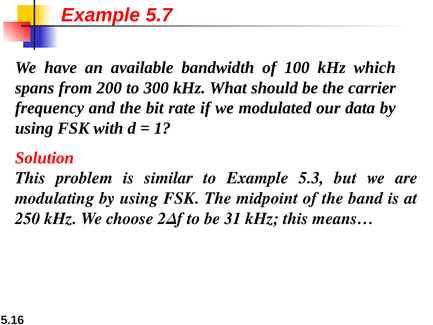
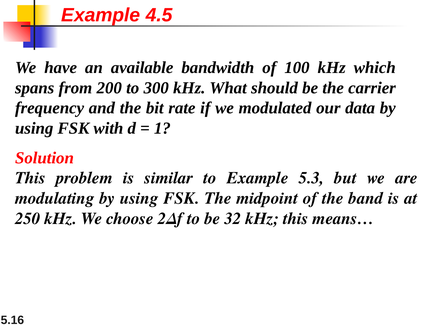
5.7: 5.7 -> 4.5
31: 31 -> 32
